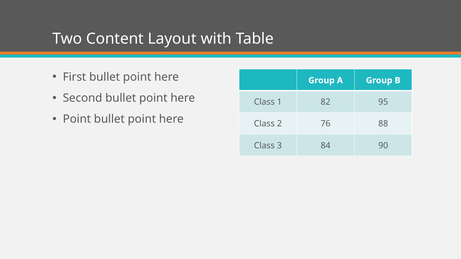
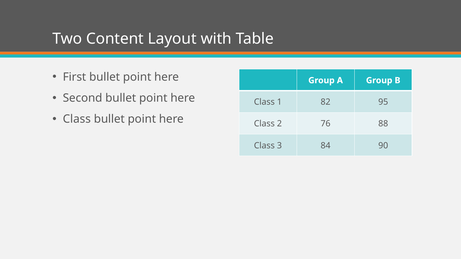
Point at (77, 119): Point -> Class
